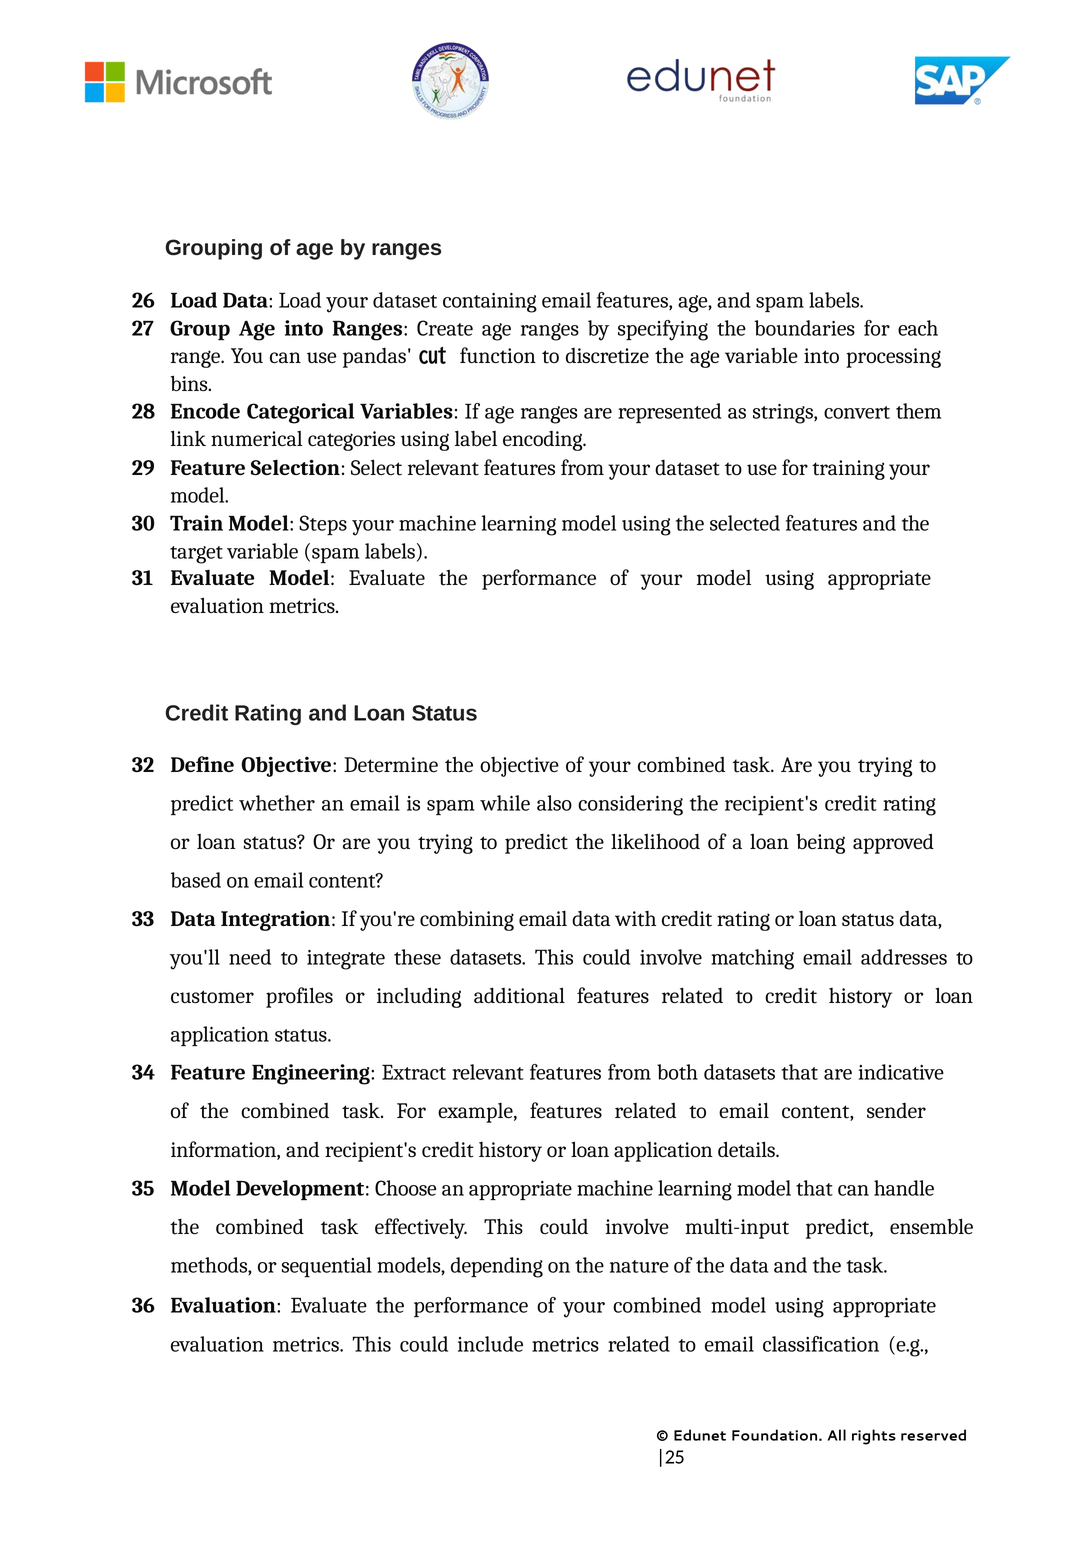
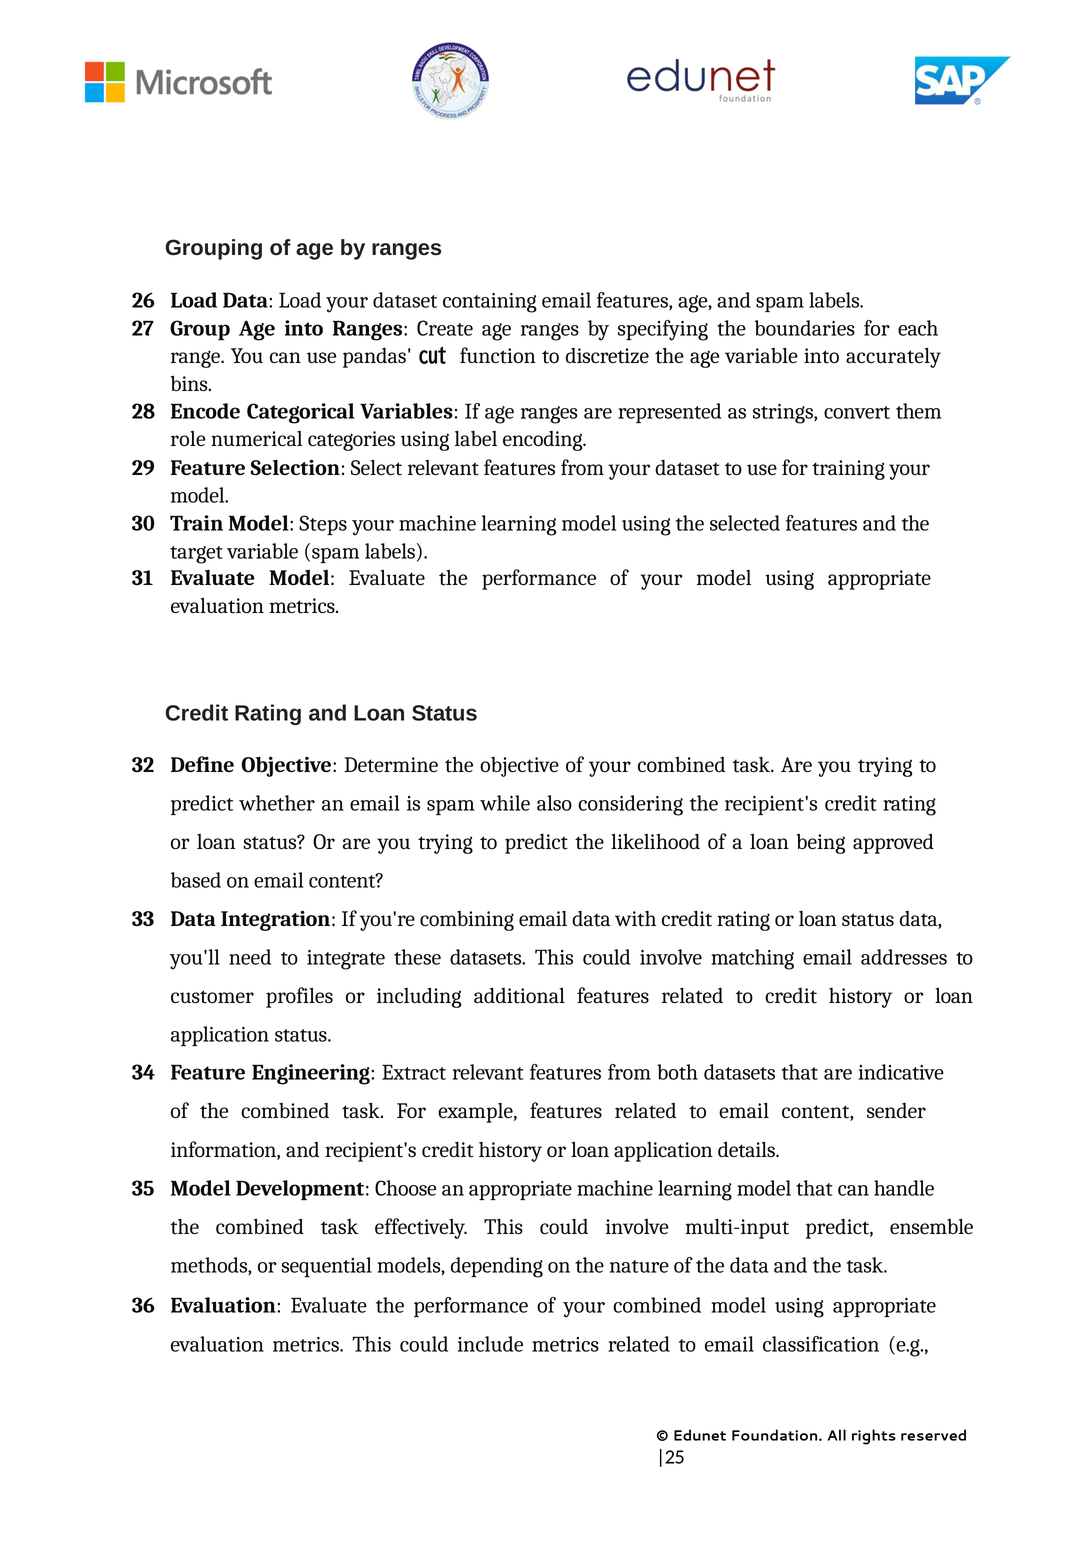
processing: processing -> accurately
link: link -> role
